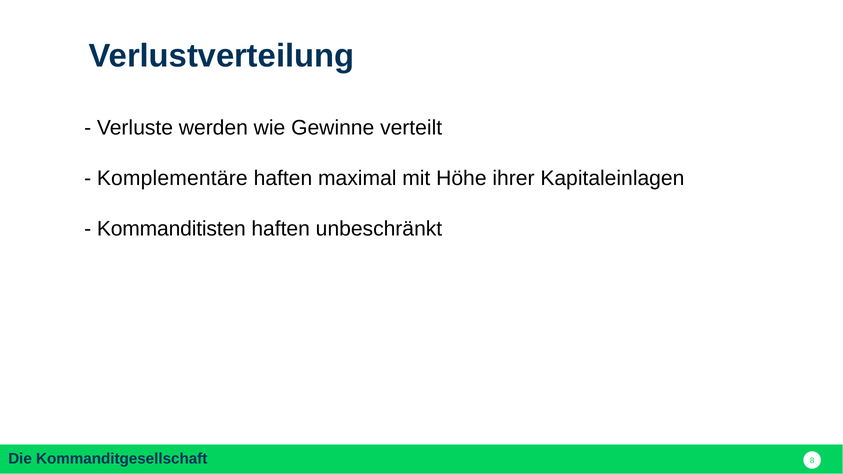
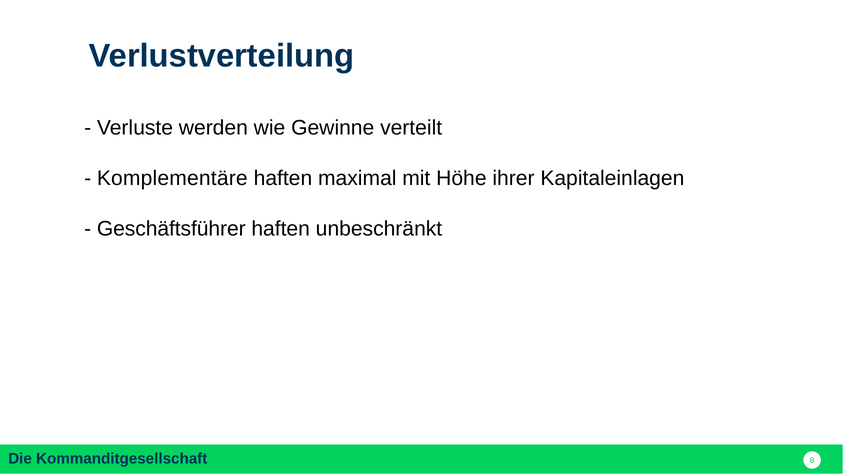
Kommanditisten: Kommanditisten -> Geschäftsführer
